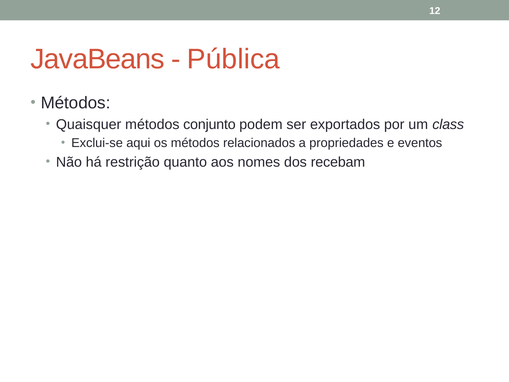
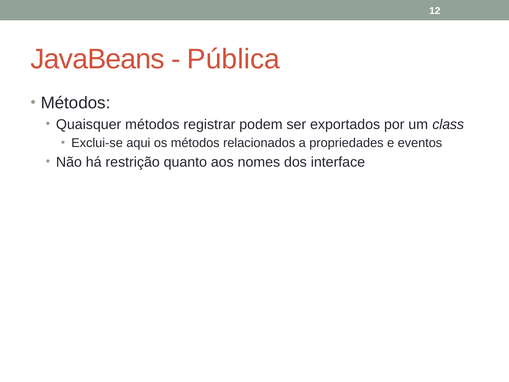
conjunto: conjunto -> registrar
recebam: recebam -> interface
